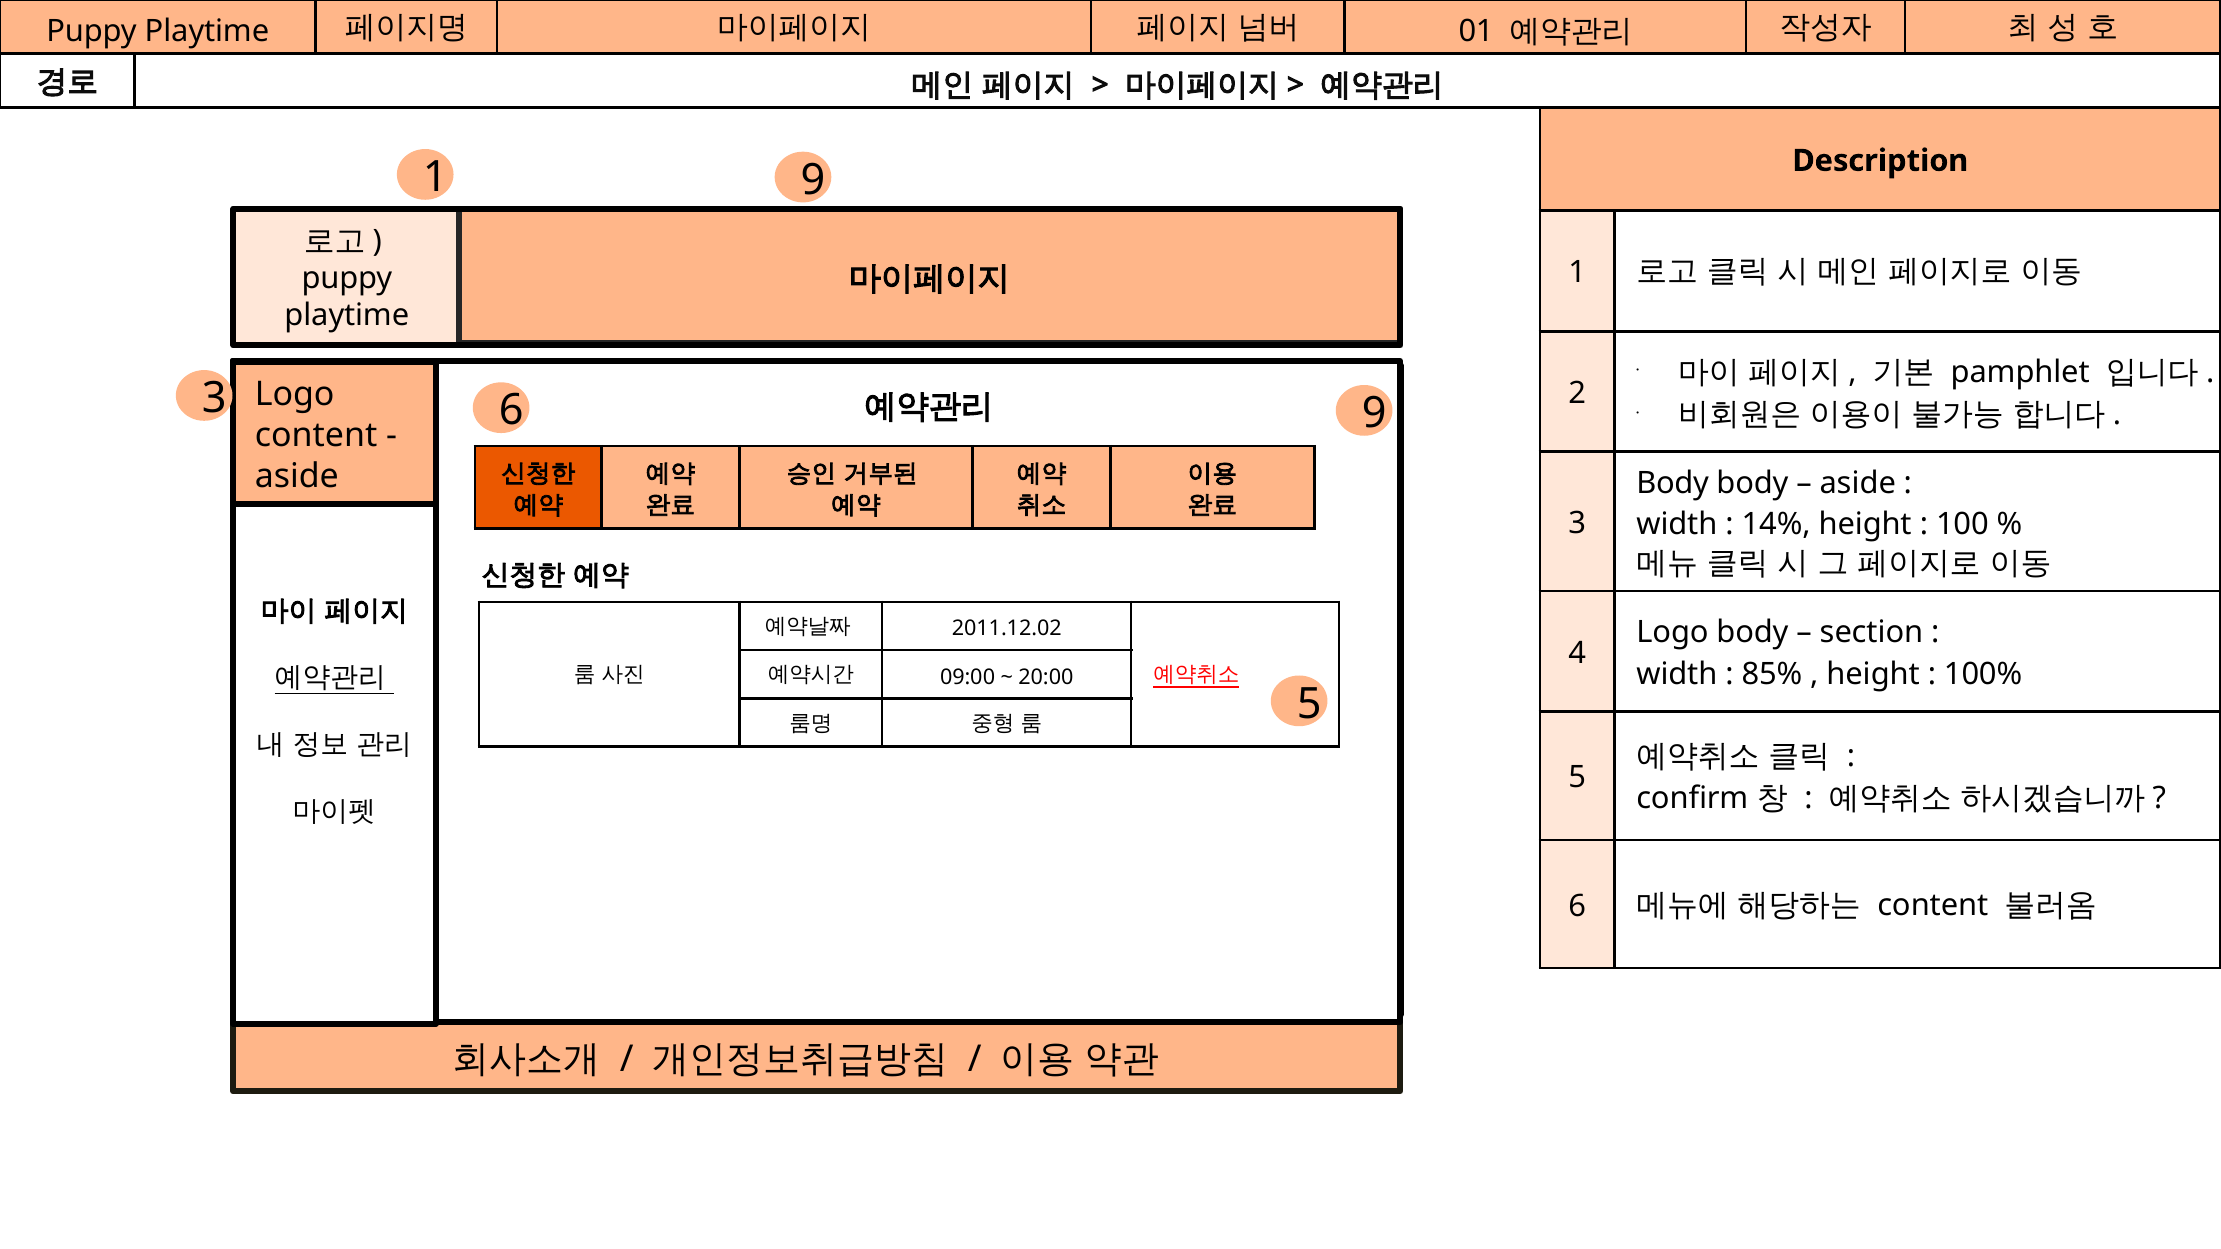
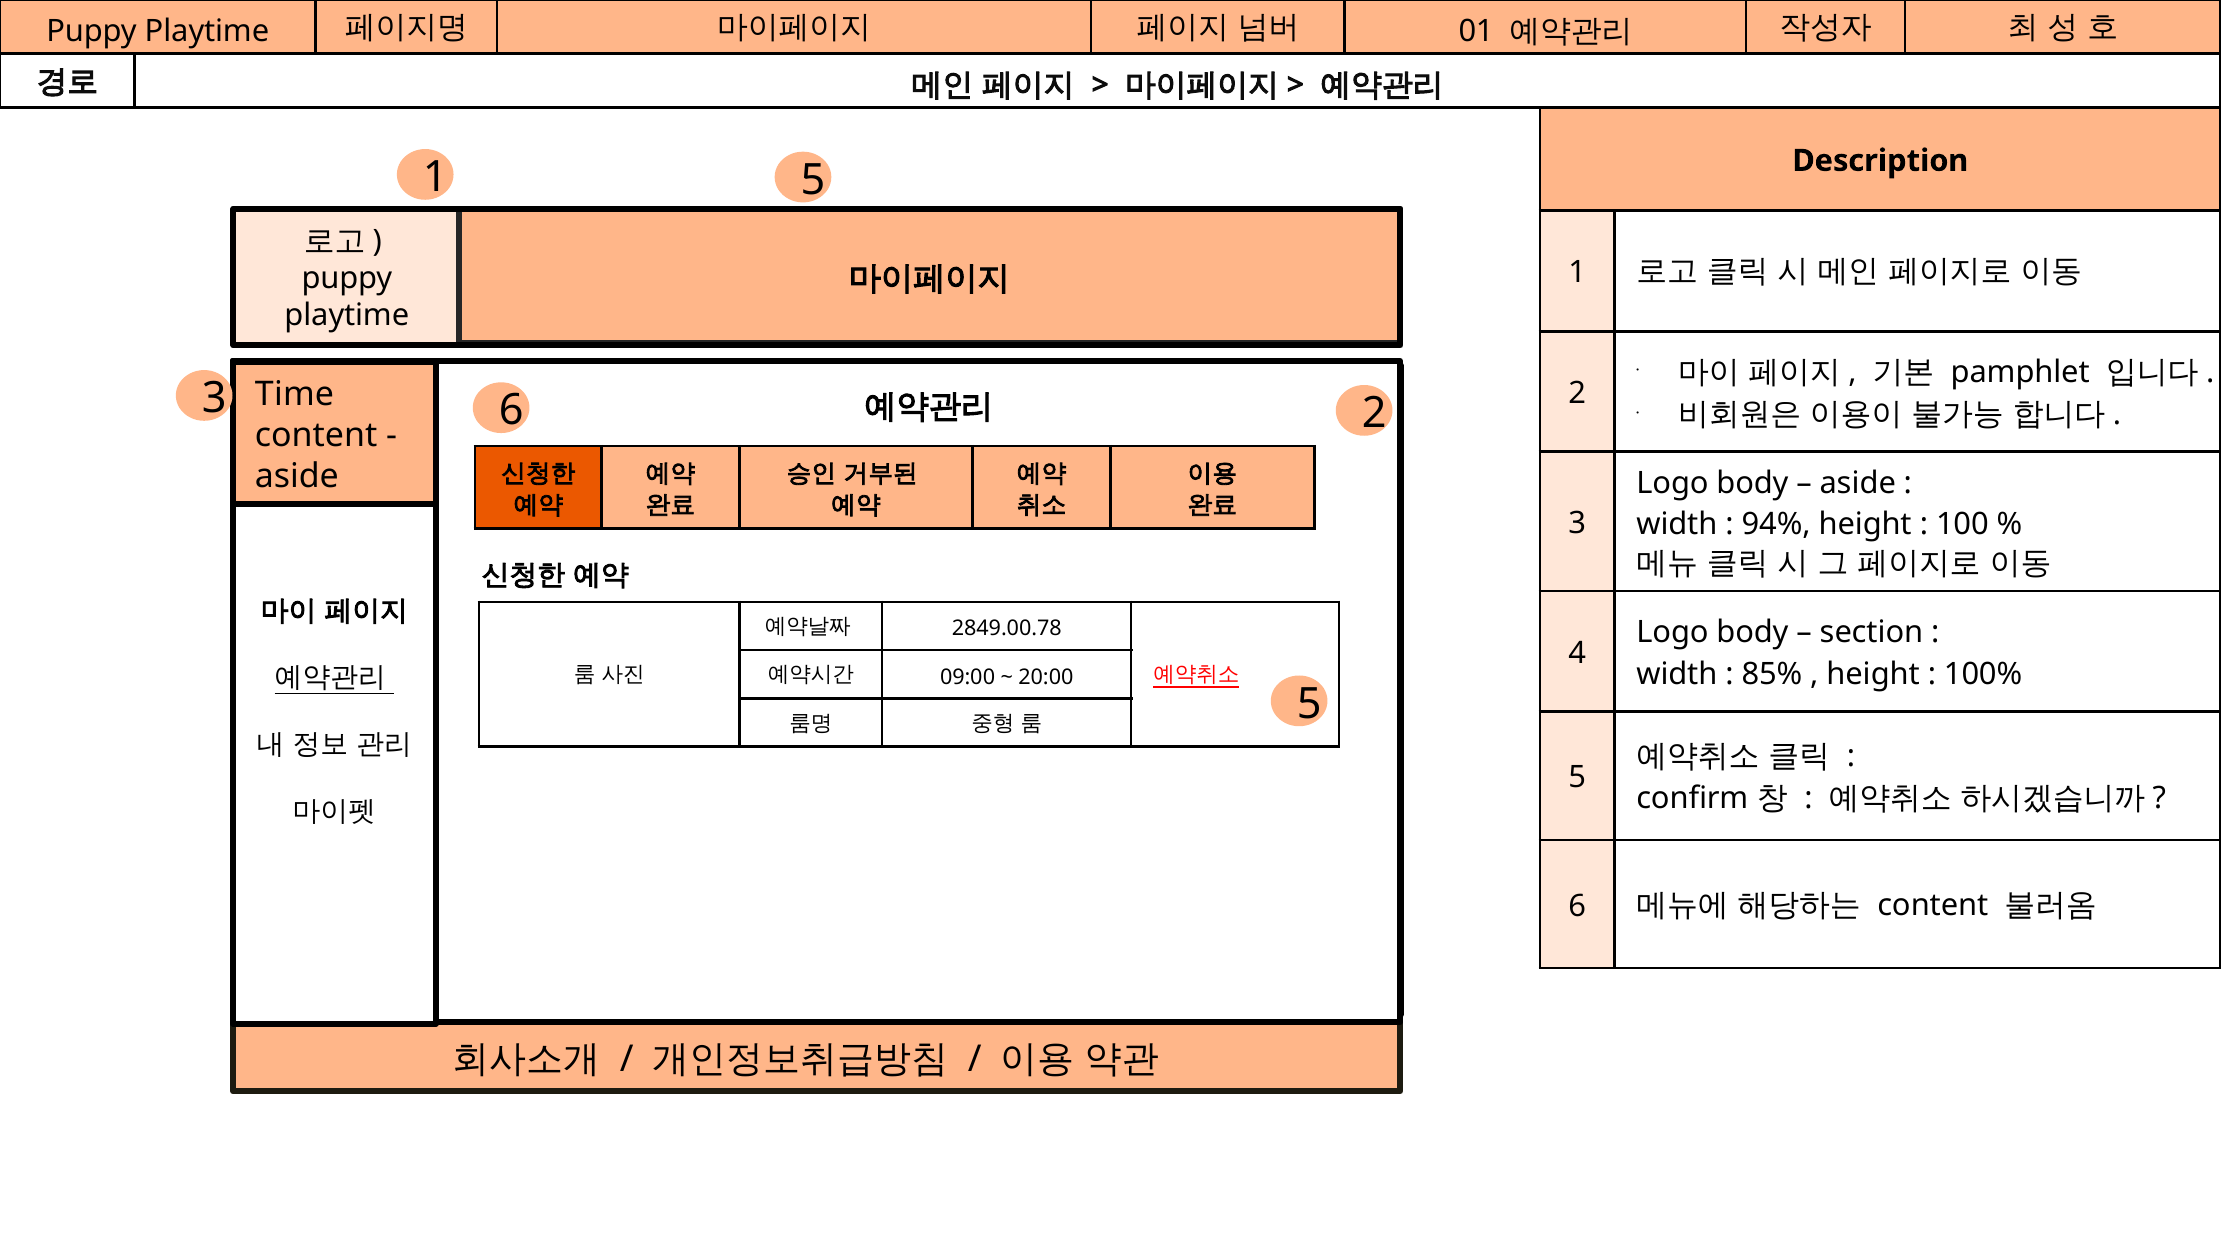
1 9: 9 -> 5
Logo at (295, 395): Logo -> Time
3 9: 9 -> 2
Body at (1673, 483): Body -> Logo
14%: 14% -> 94%
2011.12.02: 2011.12.02 -> 2849.00.78
